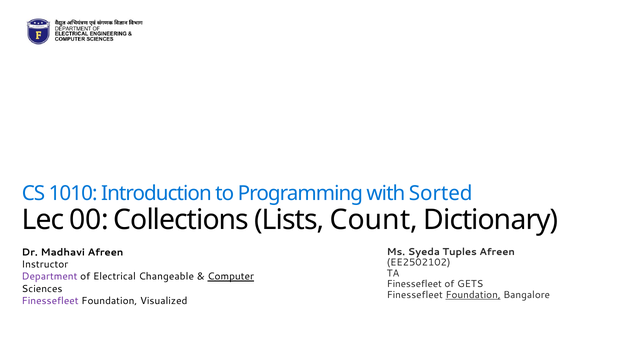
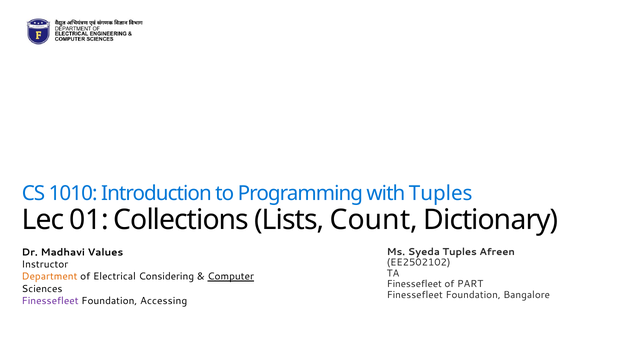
with Sorted: Sorted -> Tuples
00: 00 -> 01
Madhavi Afreen: Afreen -> Values
Department colour: purple -> orange
Changeable: Changeable -> Considering
GETS: GETS -> PART
Foundation at (473, 295) underline: present -> none
Visualized: Visualized -> Accessing
